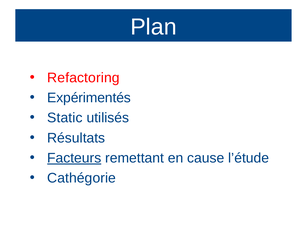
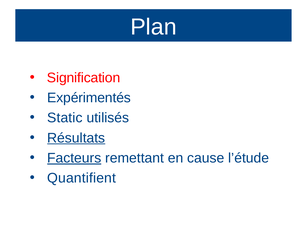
Refactoring: Refactoring -> Signification
Résultats underline: none -> present
Cathégorie: Cathégorie -> Quantifient
